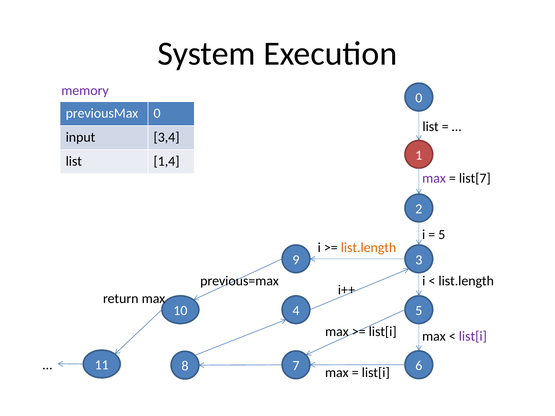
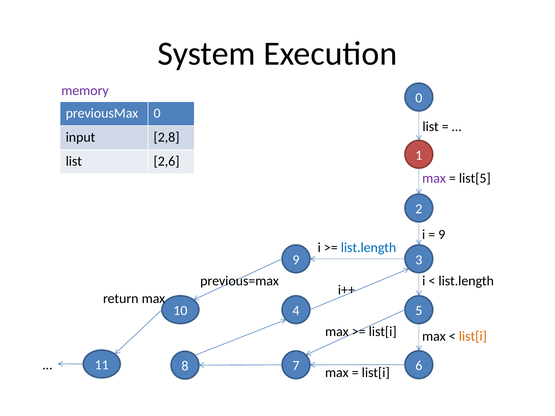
3,4: 3,4 -> 2,8
1,4: 1,4 -> 2,6
list[7: list[7 -> list[5
5 at (442, 235): 5 -> 9
list.length at (369, 248) colour: orange -> blue
list[i at (473, 336) colour: purple -> orange
